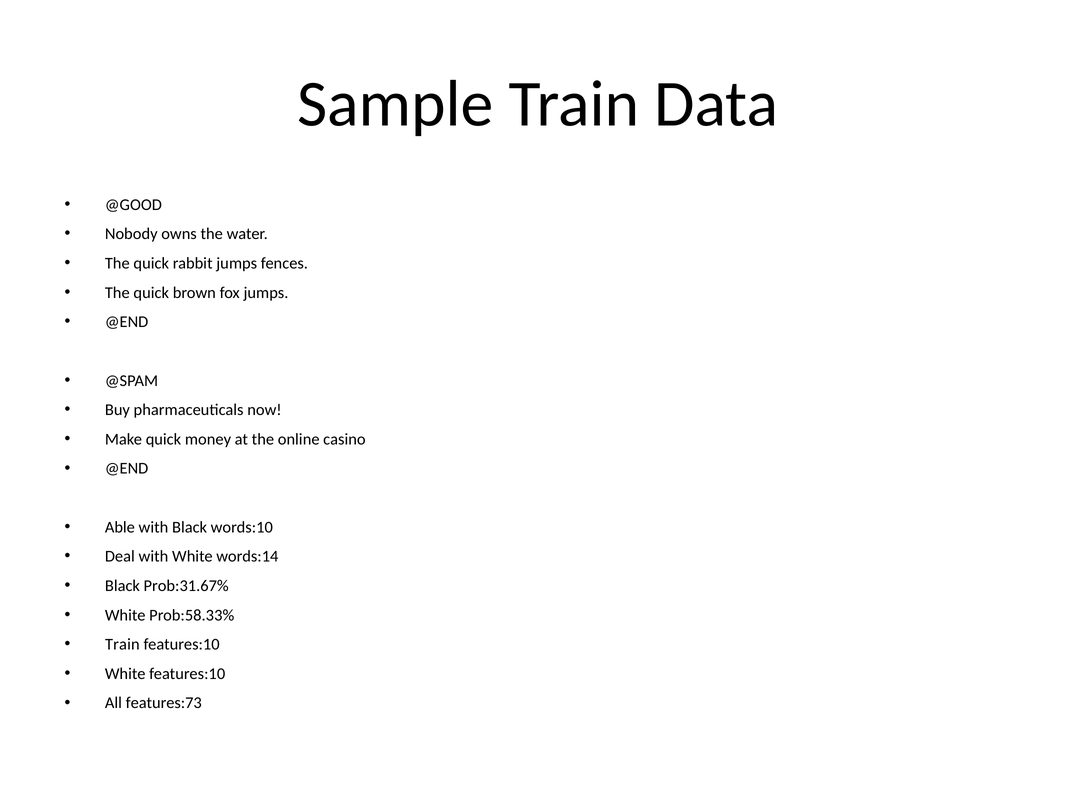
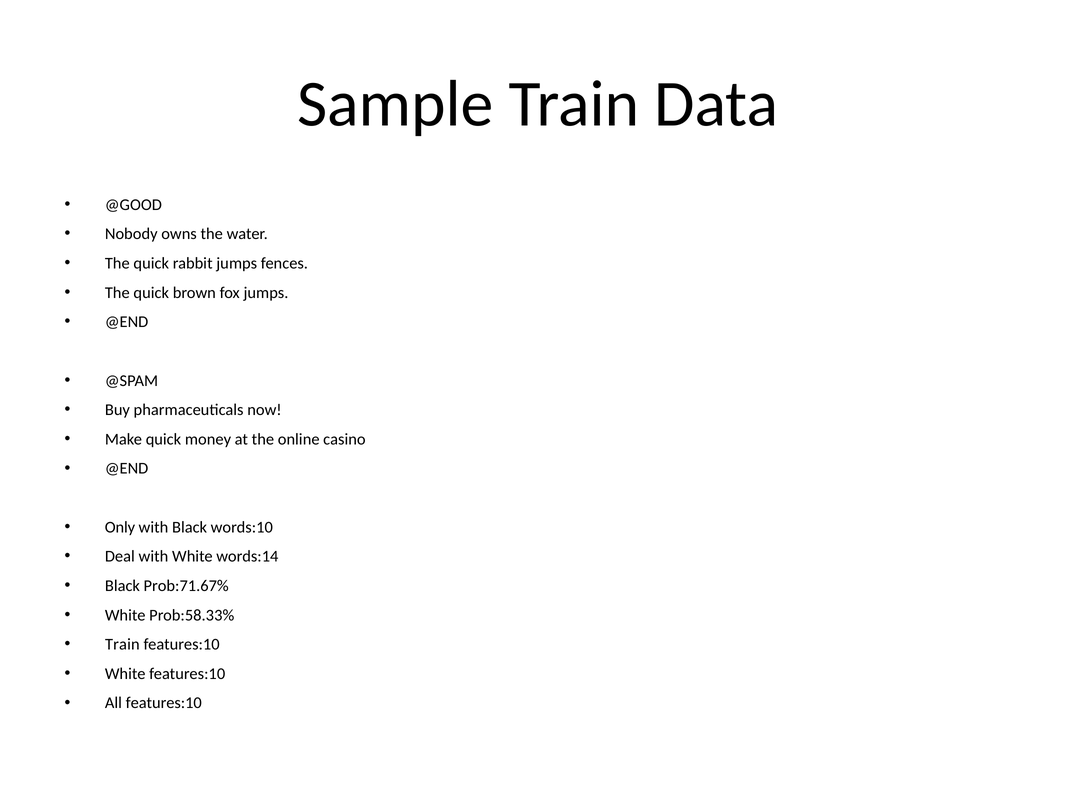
Able: Able -> Only
Prob:31.67%: Prob:31.67% -> Prob:71.67%
All features:73: features:73 -> features:10
